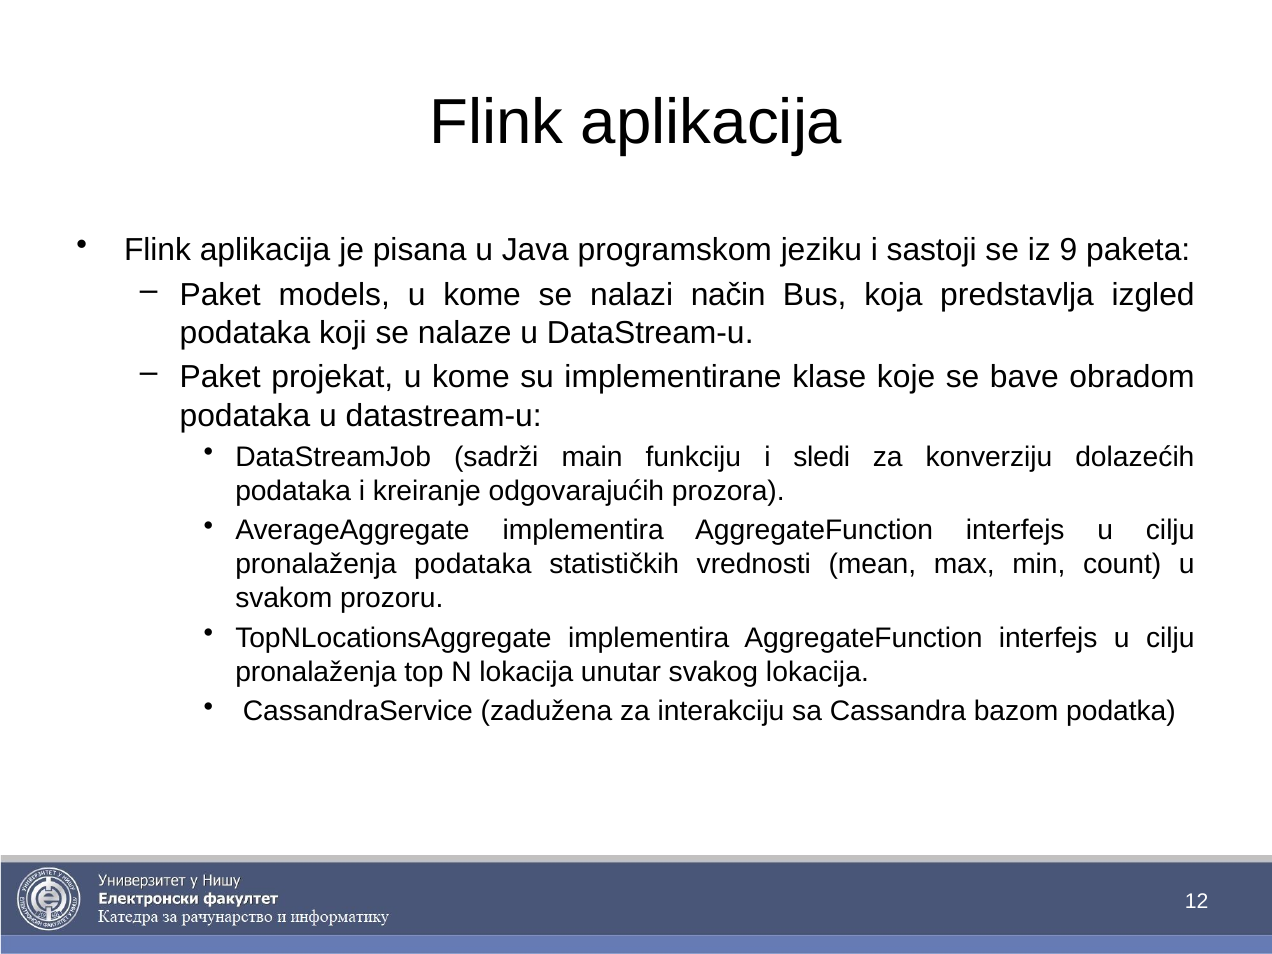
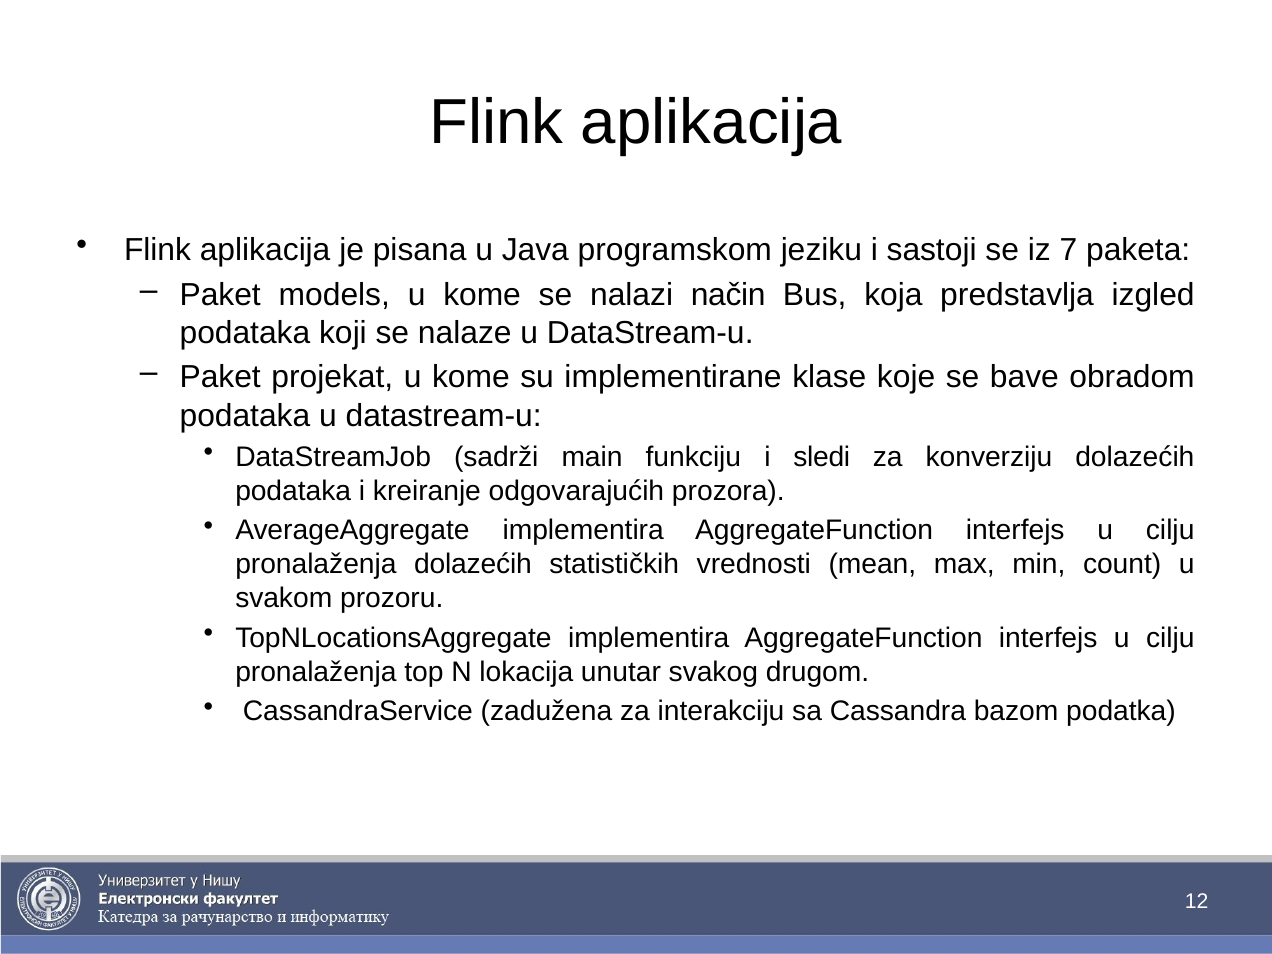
9: 9 -> 7
pronalaženja podataka: podataka -> dolazećih
svakog lokacija: lokacija -> drugom
